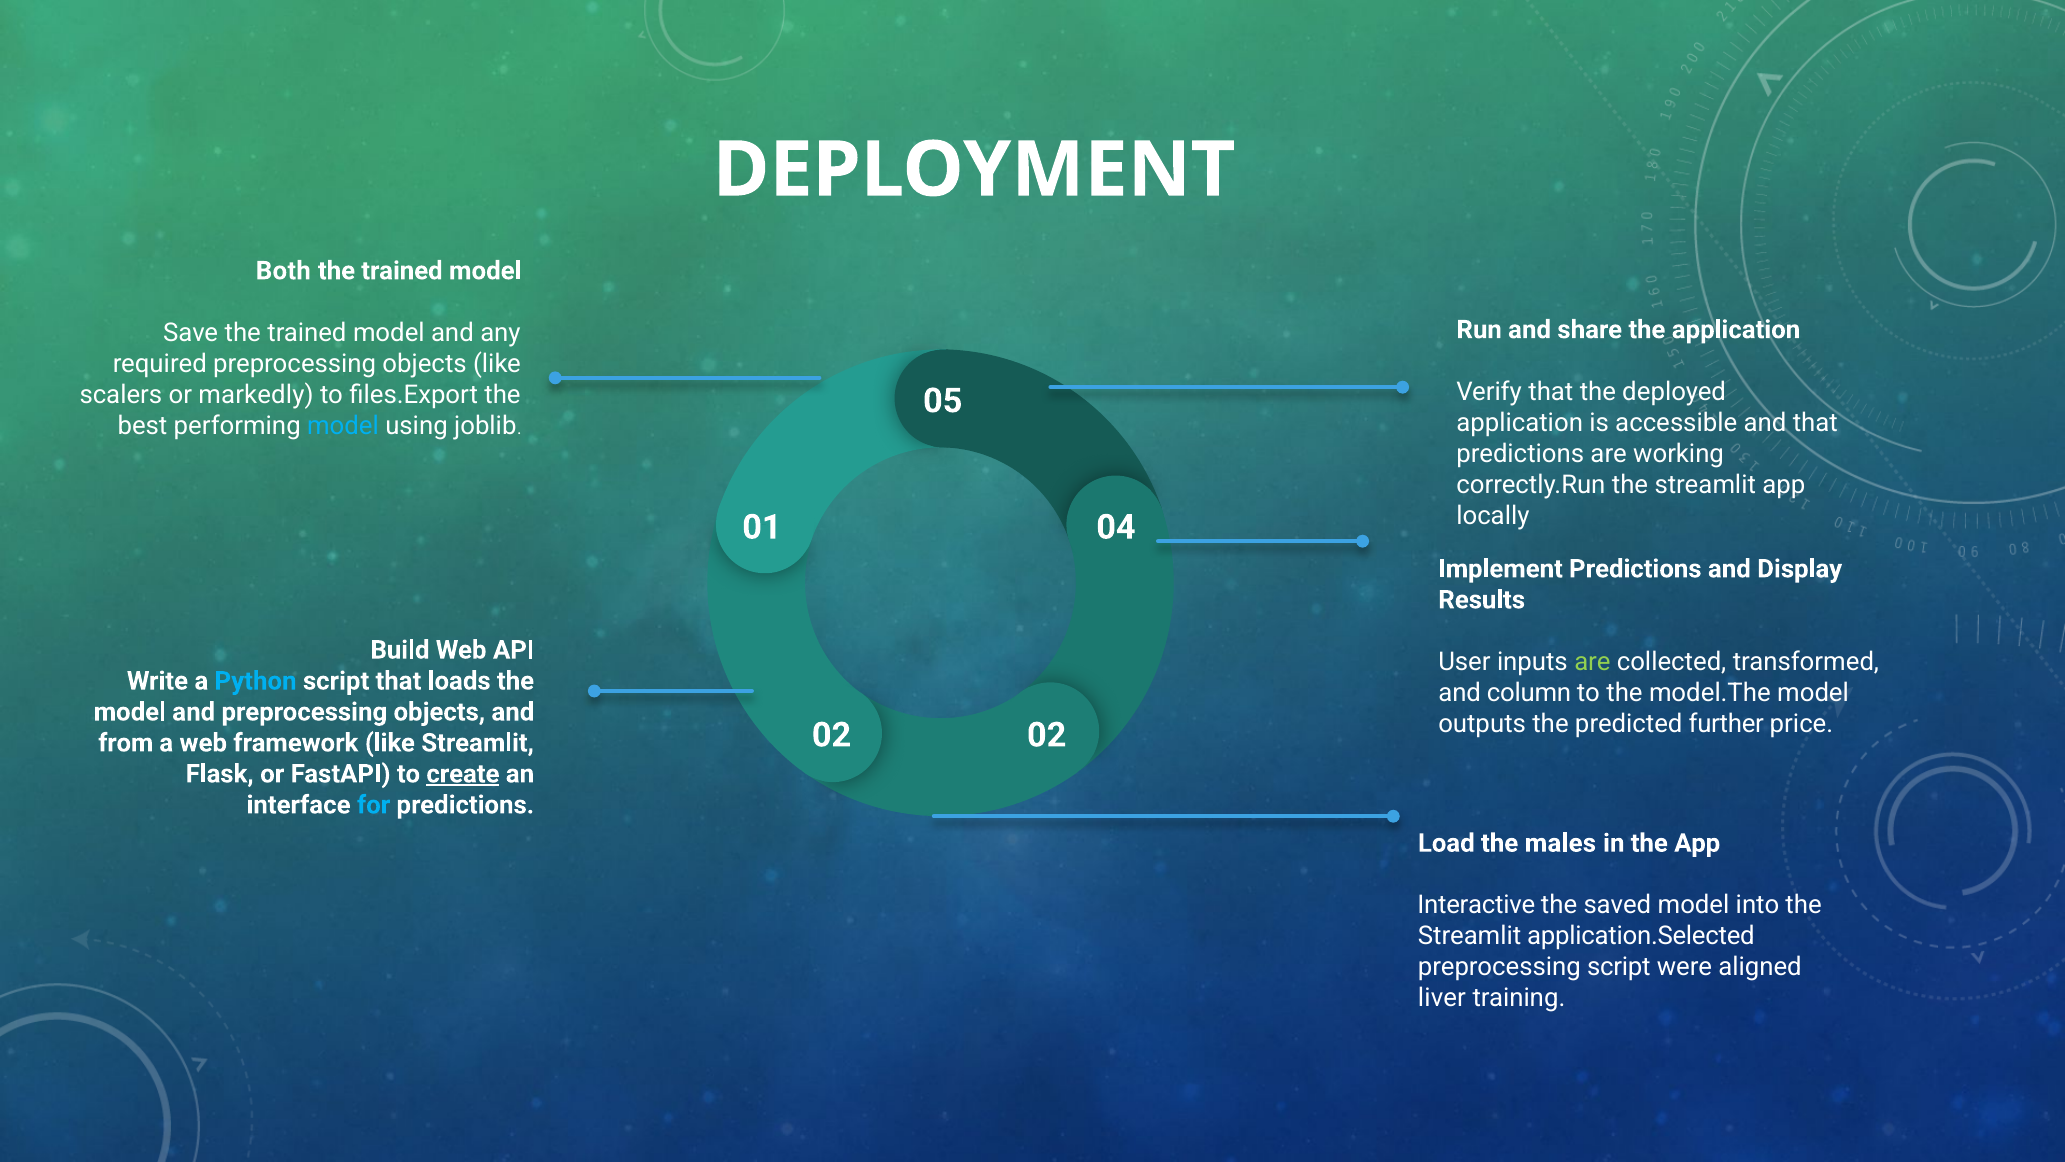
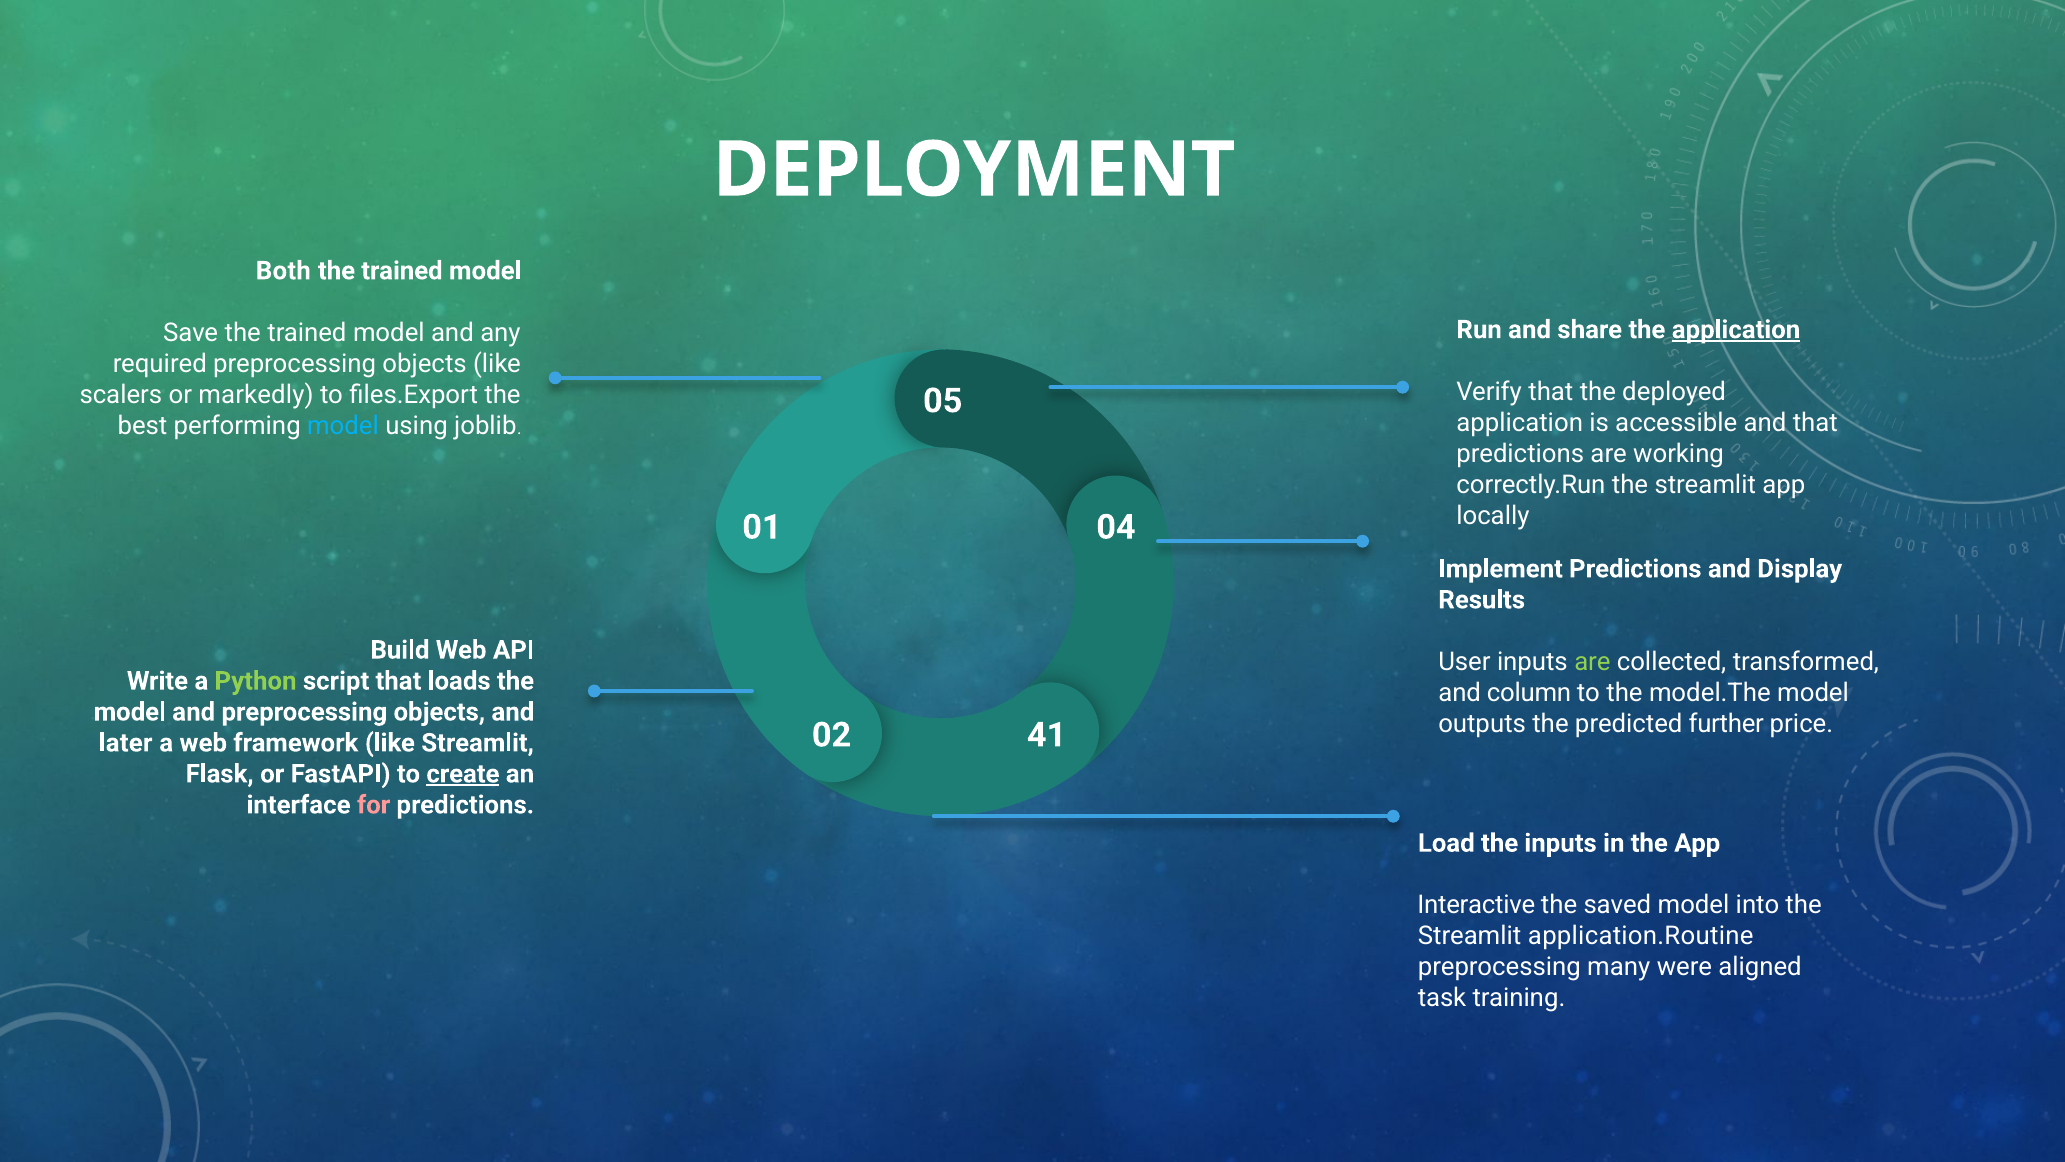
application at (1736, 330) underline: none -> present
Python colour: light blue -> light green
02 02: 02 -> 41
from: from -> later
for colour: light blue -> pink
the males: males -> inputs
application.Selected: application.Selected -> application.Routine
preprocessing script: script -> many
liver: liver -> task
